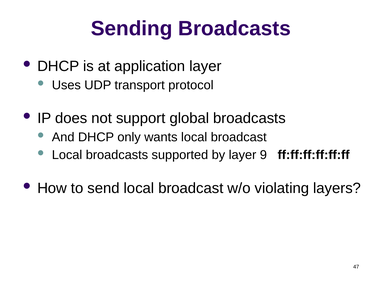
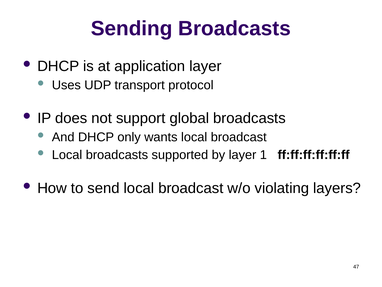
9: 9 -> 1
